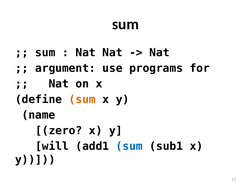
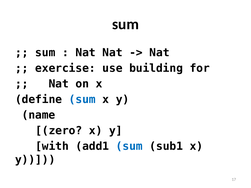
argument: argument -> exercise
programs: programs -> building
sum at (82, 100) colour: orange -> blue
will: will -> with
